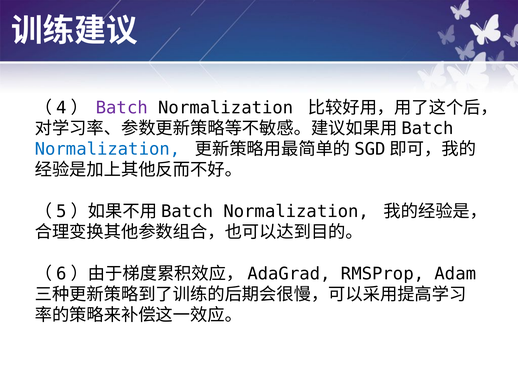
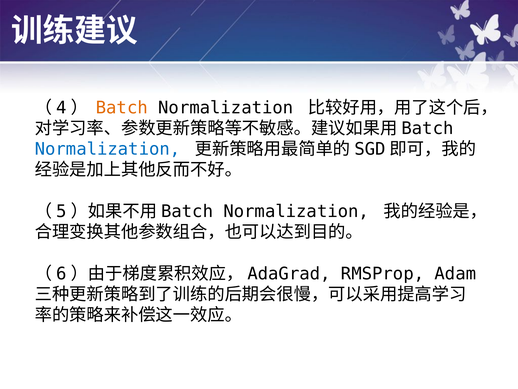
Batch colour: purple -> orange
